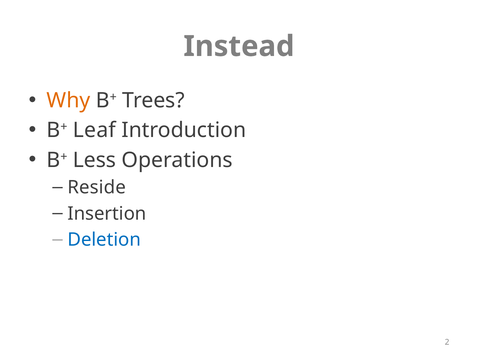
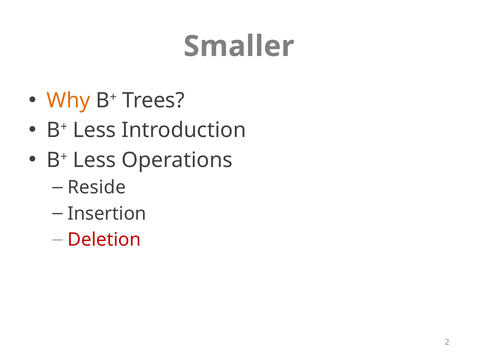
Instead: Instead -> Smaller
Leaf at (94, 130): Leaf -> Less
Deletion colour: blue -> red
